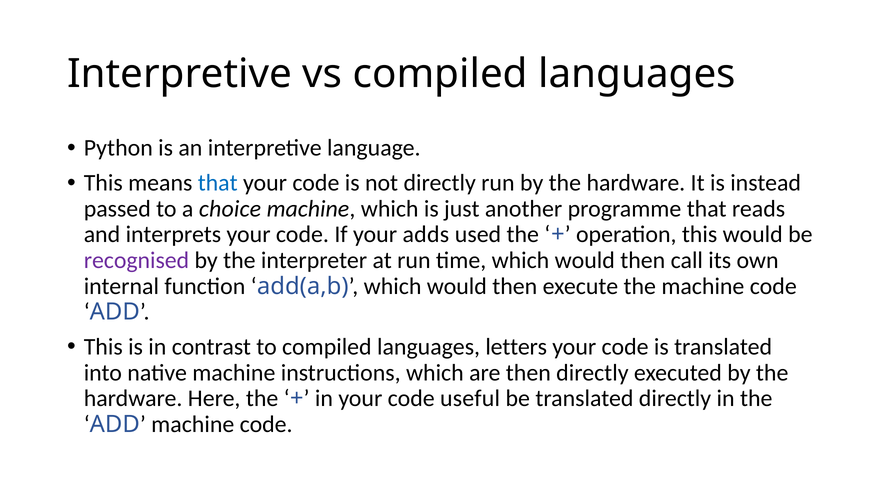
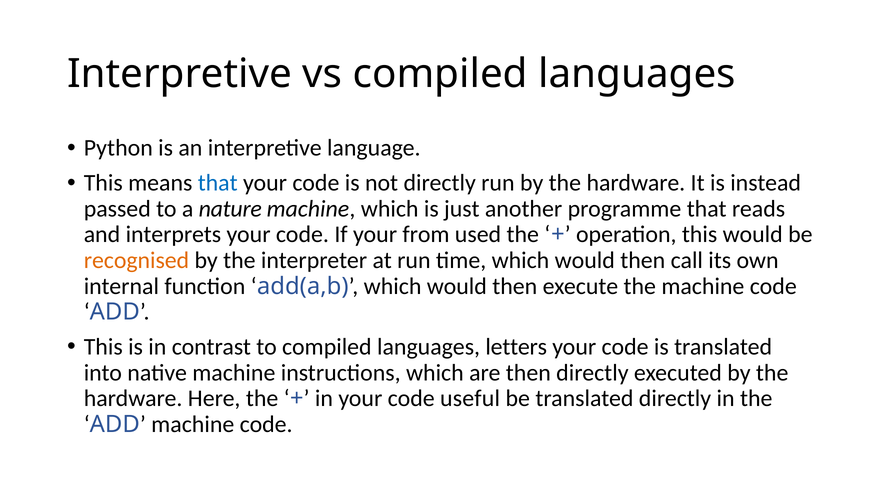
choice: choice -> nature
adds: adds -> from
recognised colour: purple -> orange
